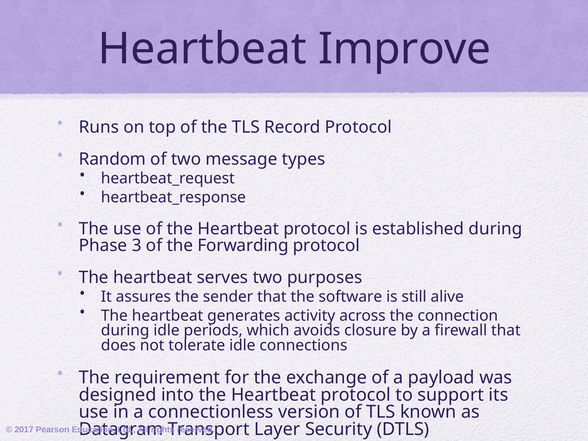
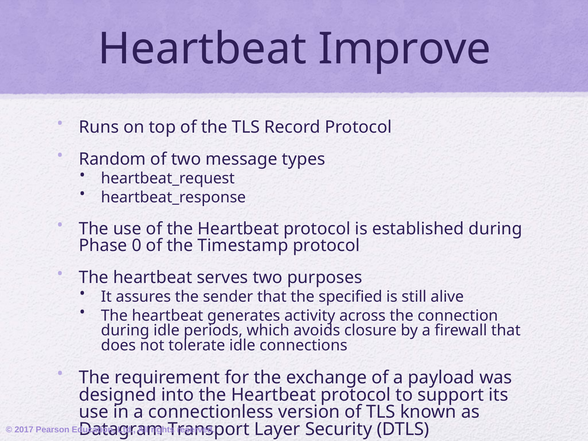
3: 3 -> 0
Forwarding: Forwarding -> Timestamp
software: software -> specified
